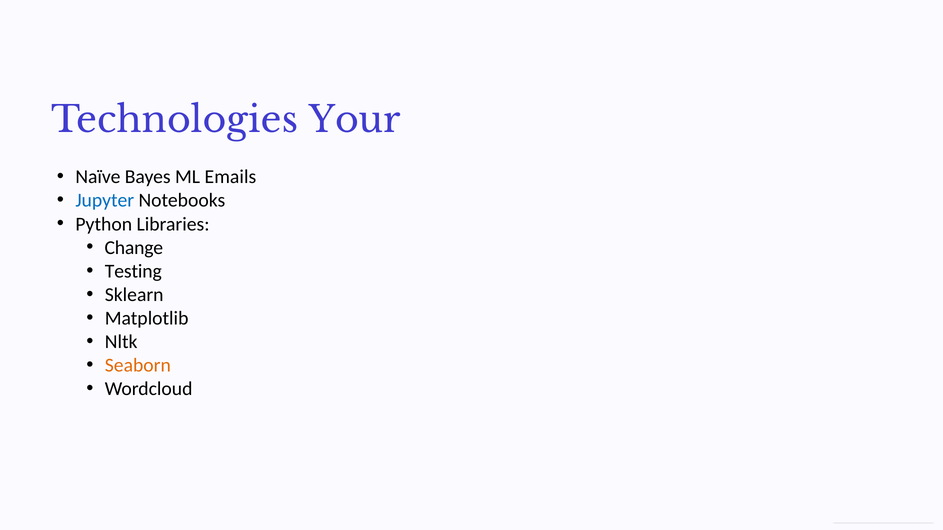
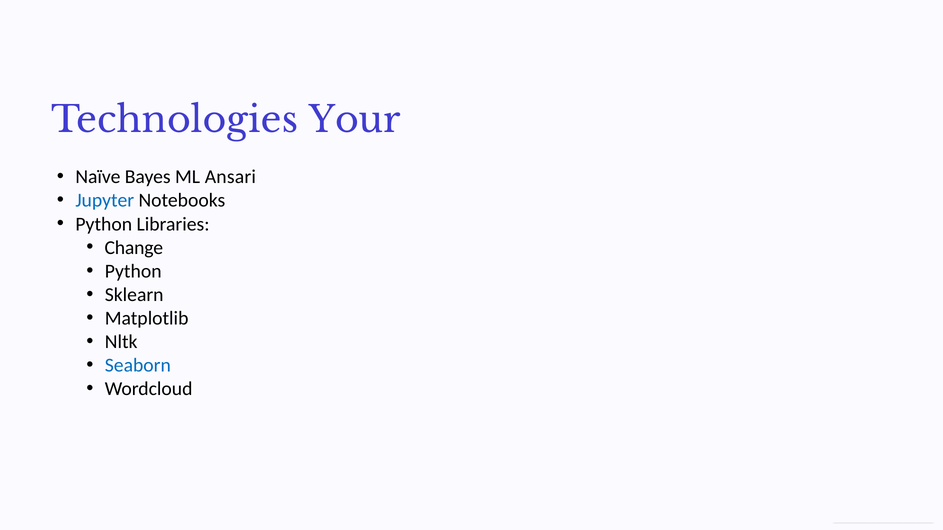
Emails: Emails -> Ansari
Testing at (133, 271): Testing -> Python
Seaborn colour: orange -> blue
